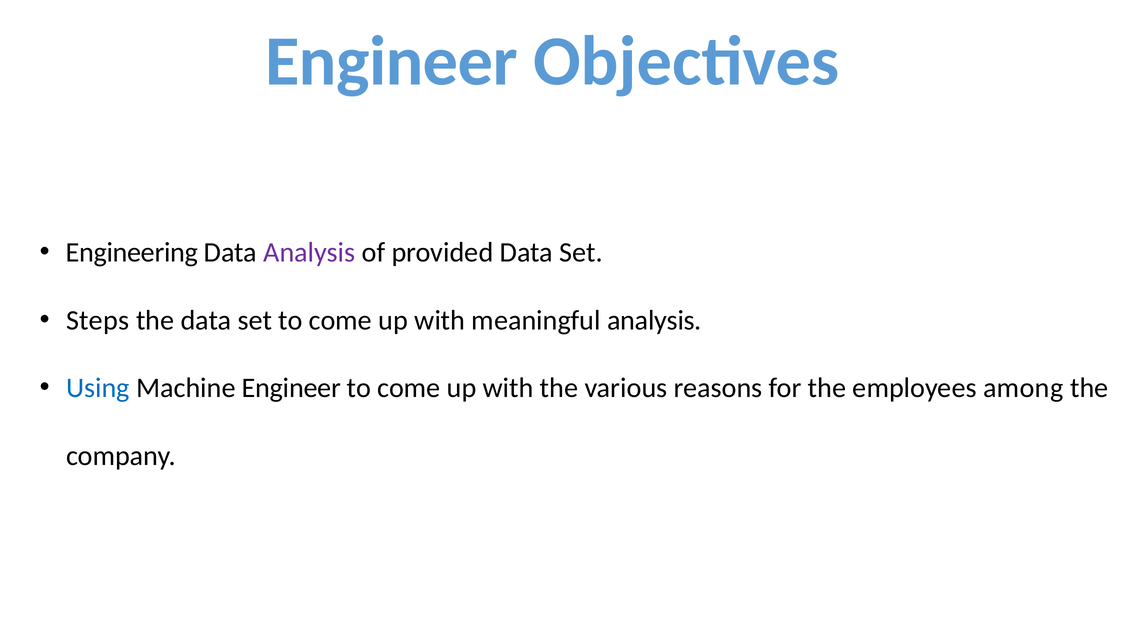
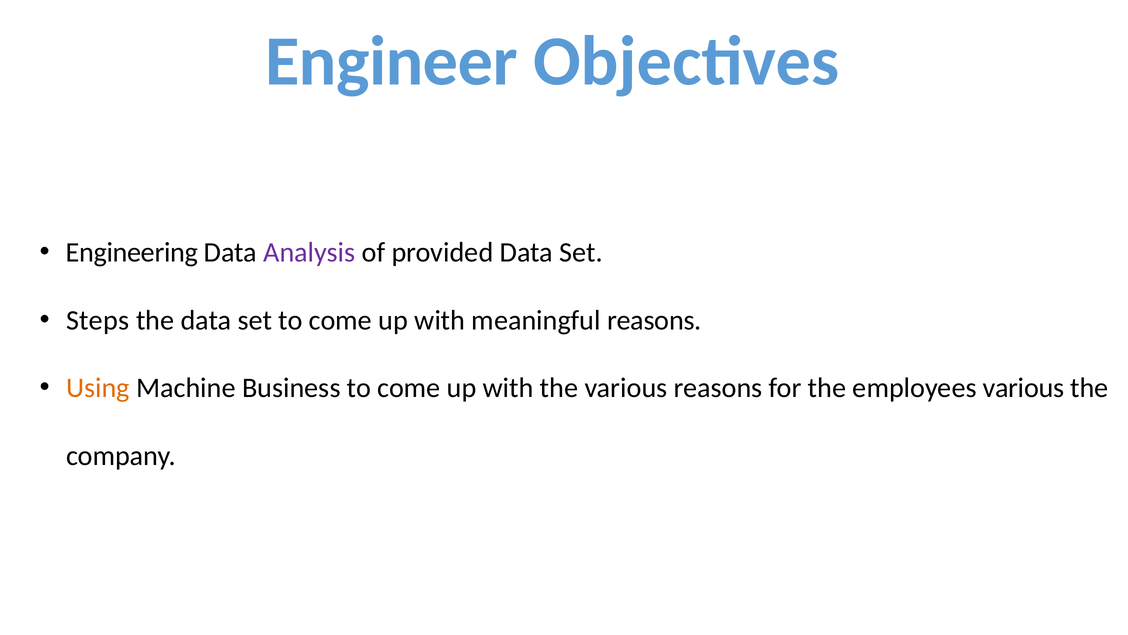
meaningful analysis: analysis -> reasons
Using colour: blue -> orange
Machine Engineer: Engineer -> Business
employees among: among -> various
